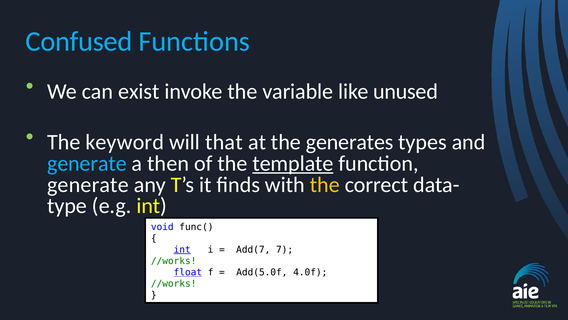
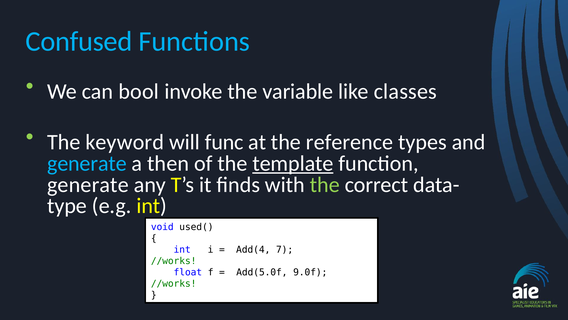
exist: exist -> bool
unused: unused -> classes
that: that -> func
generates: generates -> reference
the at (325, 184) colour: yellow -> light green
func(: func( -> used(
int at (182, 249) underline: present -> none
Add(7: Add(7 -> Add(4
float underline: present -> none
4.0f: 4.0f -> 9.0f
